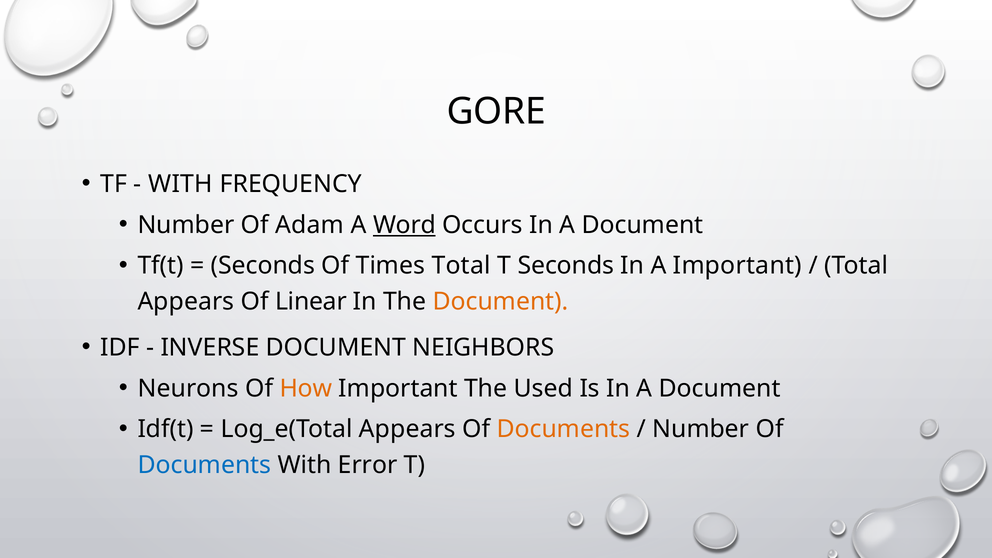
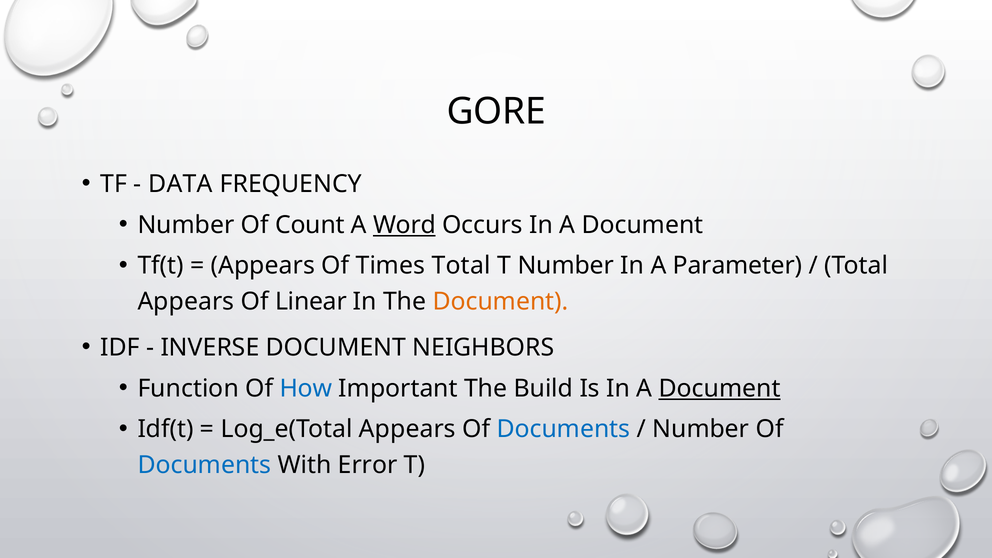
WITH at (181, 184): WITH -> DATA
Adam: Adam -> Count
Seconds at (263, 266): Seconds -> Appears
T Seconds: Seconds -> Number
A Important: Important -> Parameter
Neurons: Neurons -> Function
How colour: orange -> blue
Used: Used -> Build
Document at (720, 388) underline: none -> present
Documents at (563, 429) colour: orange -> blue
